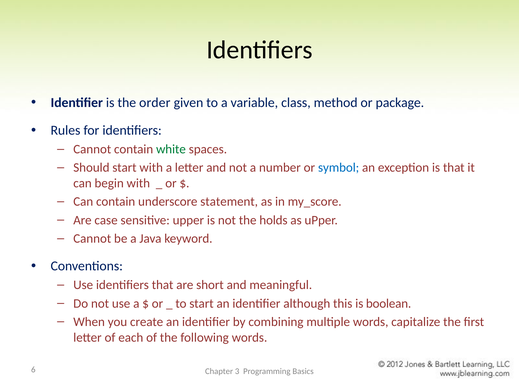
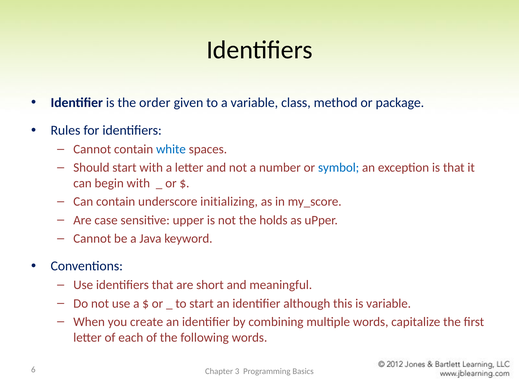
white colour: green -> blue
statement: statement -> initializing
is boolean: boolean -> variable
